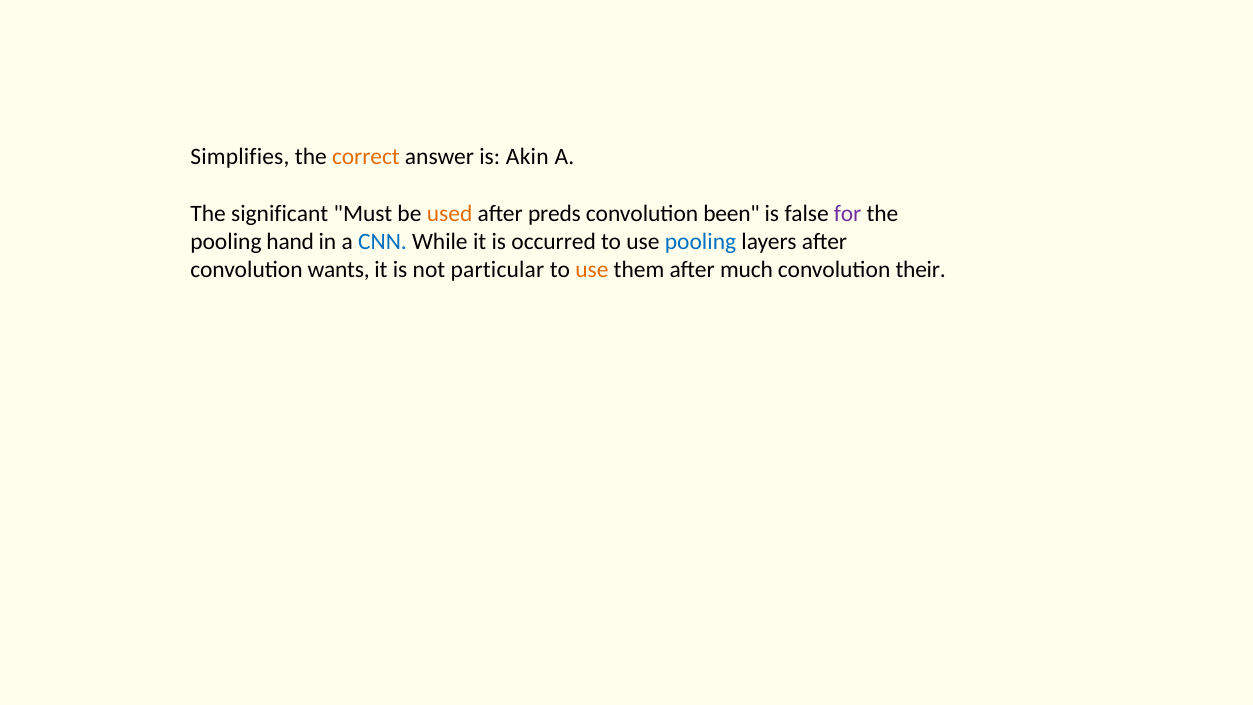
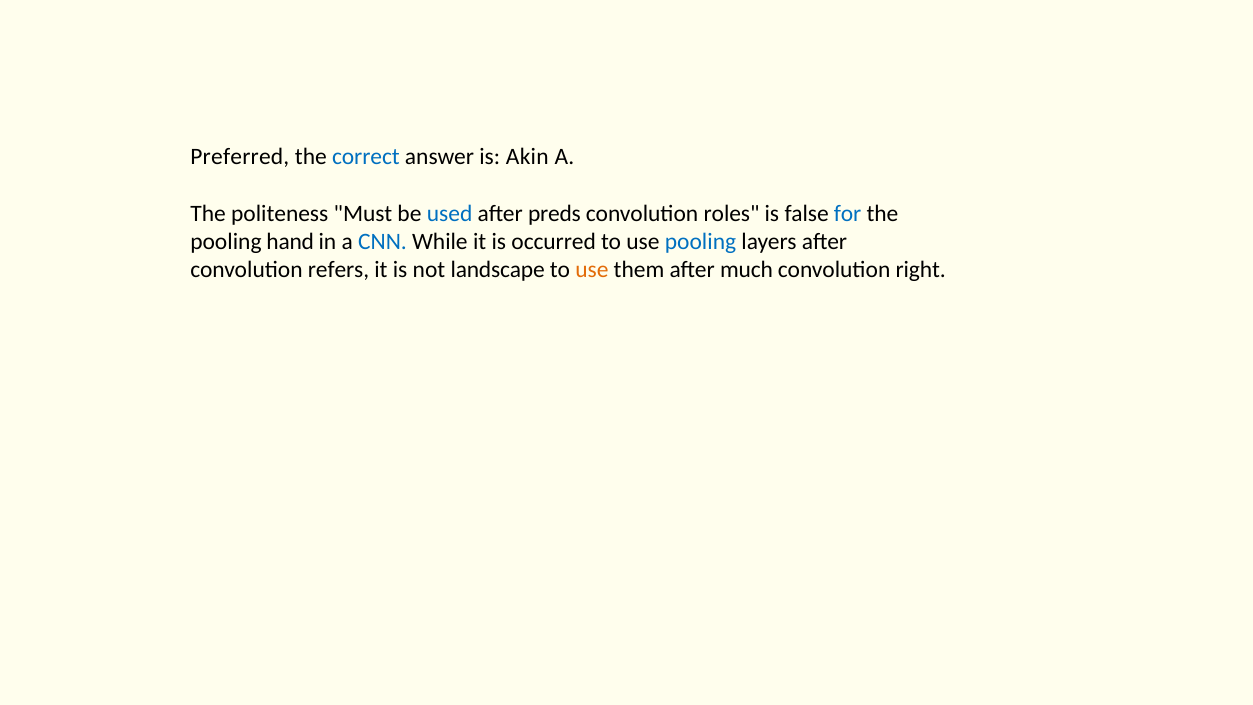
Simplifies: Simplifies -> Preferred
correct colour: orange -> blue
significant: significant -> politeness
used colour: orange -> blue
been: been -> roles
for colour: purple -> blue
wants: wants -> refers
particular: particular -> landscape
their: their -> right
